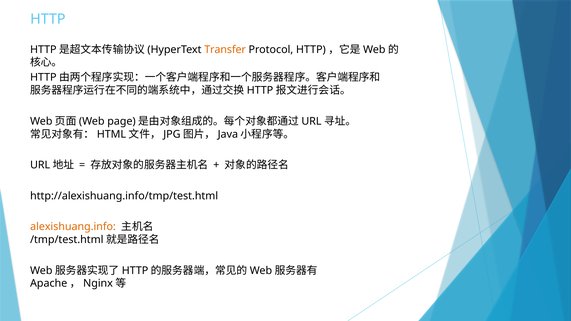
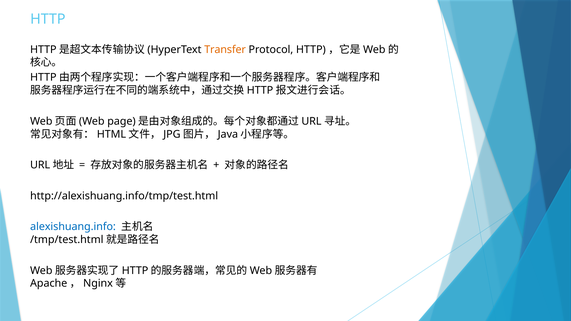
alexishuang.info colour: orange -> blue
